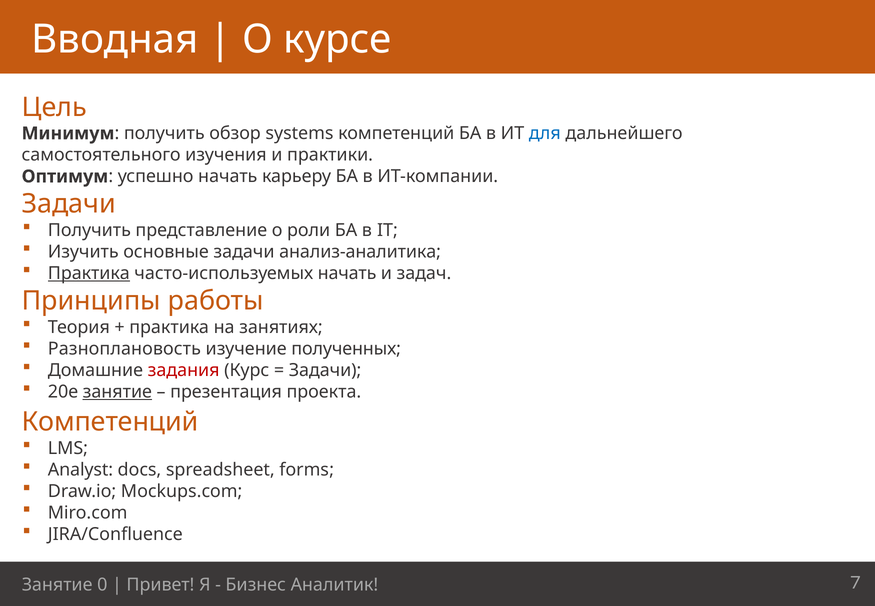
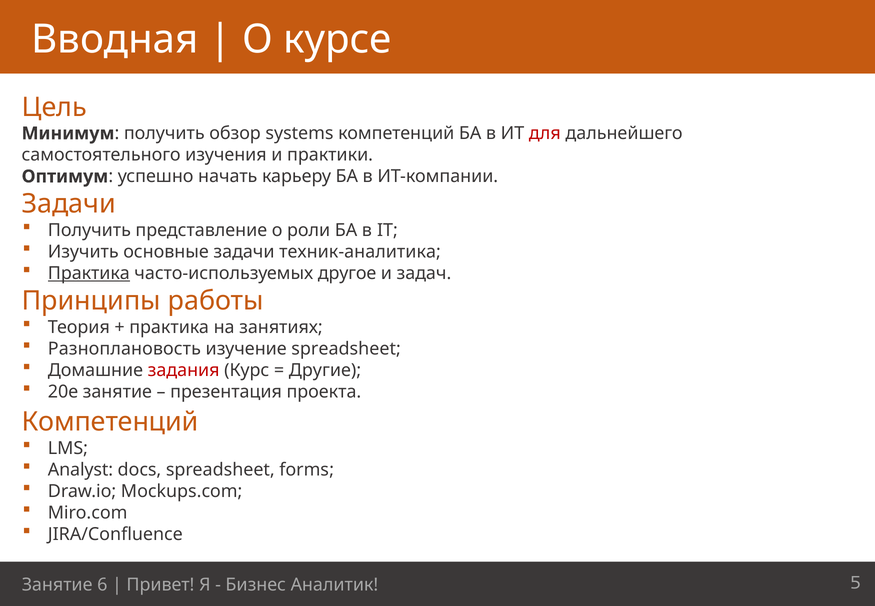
для colour: blue -> red
анализ-аналитика: анализ-аналитика -> техник-аналитика
часто-используемых начать: начать -> другое
изучение полученных: полученных -> spreadsheet
Задачи at (325, 370): Задачи -> Другие
занятие at (117, 392) underline: present -> none
0: 0 -> 6
7: 7 -> 5
